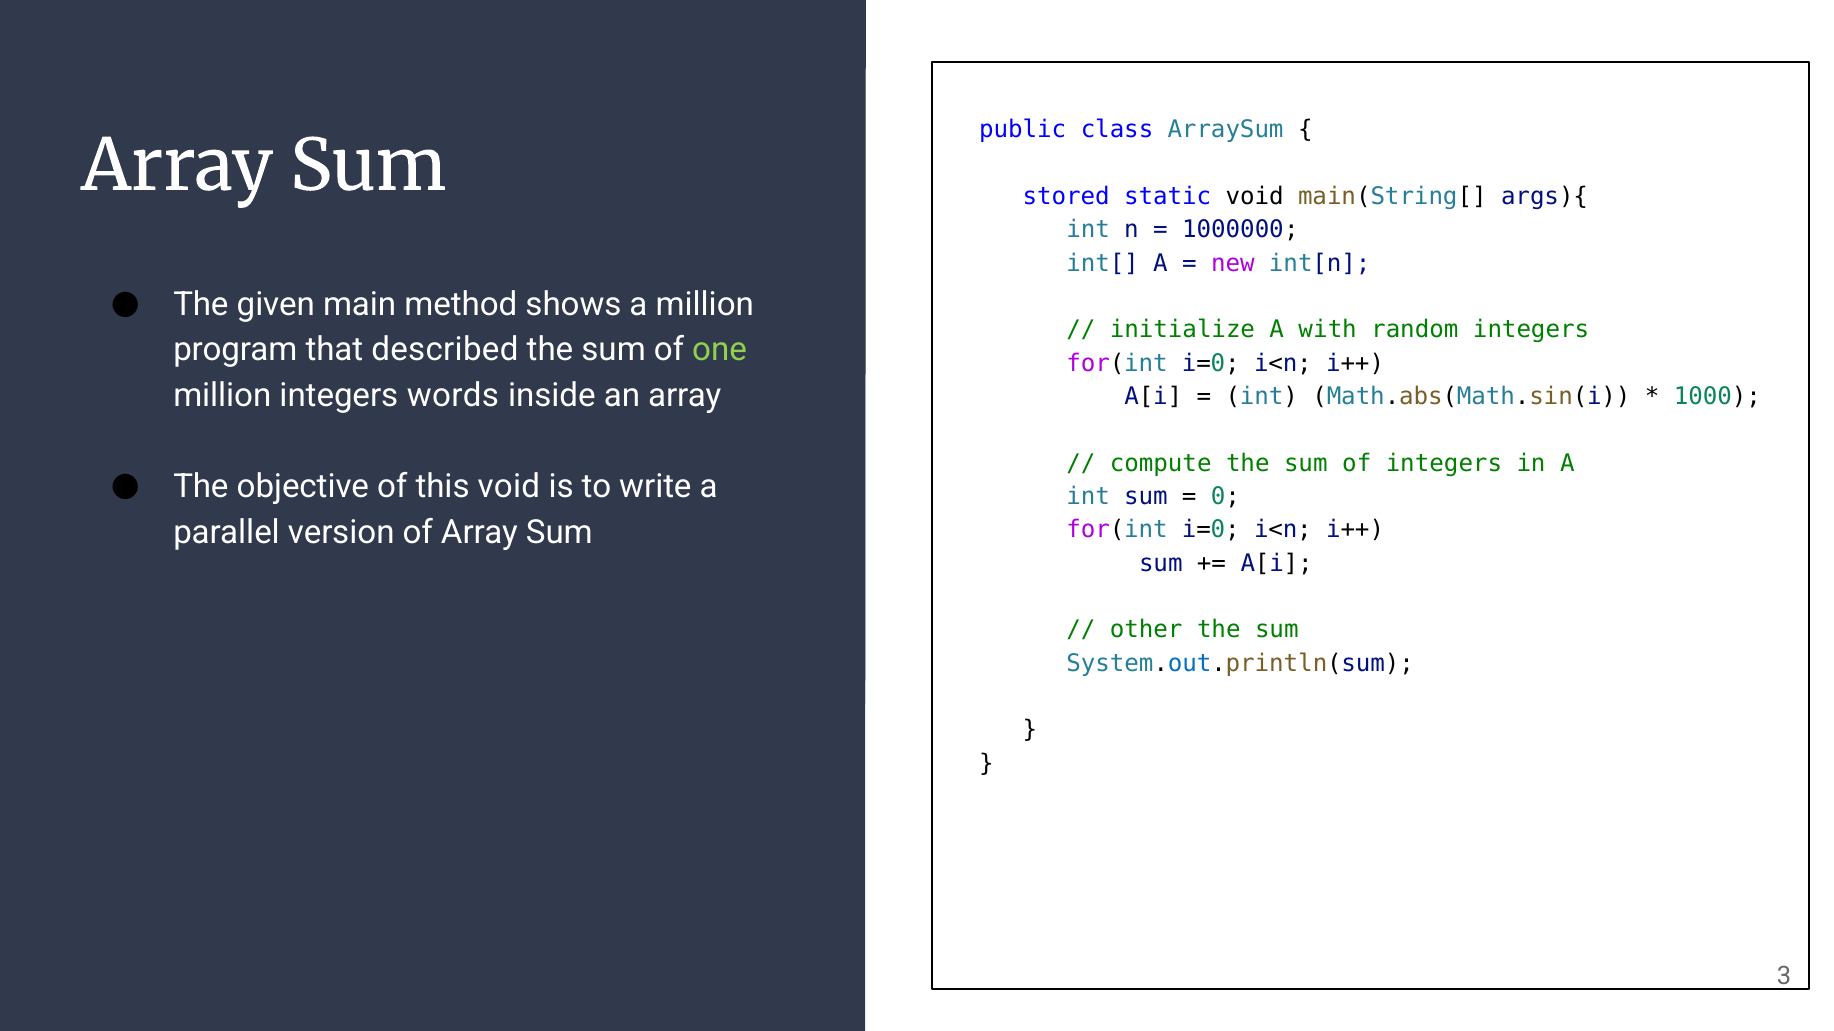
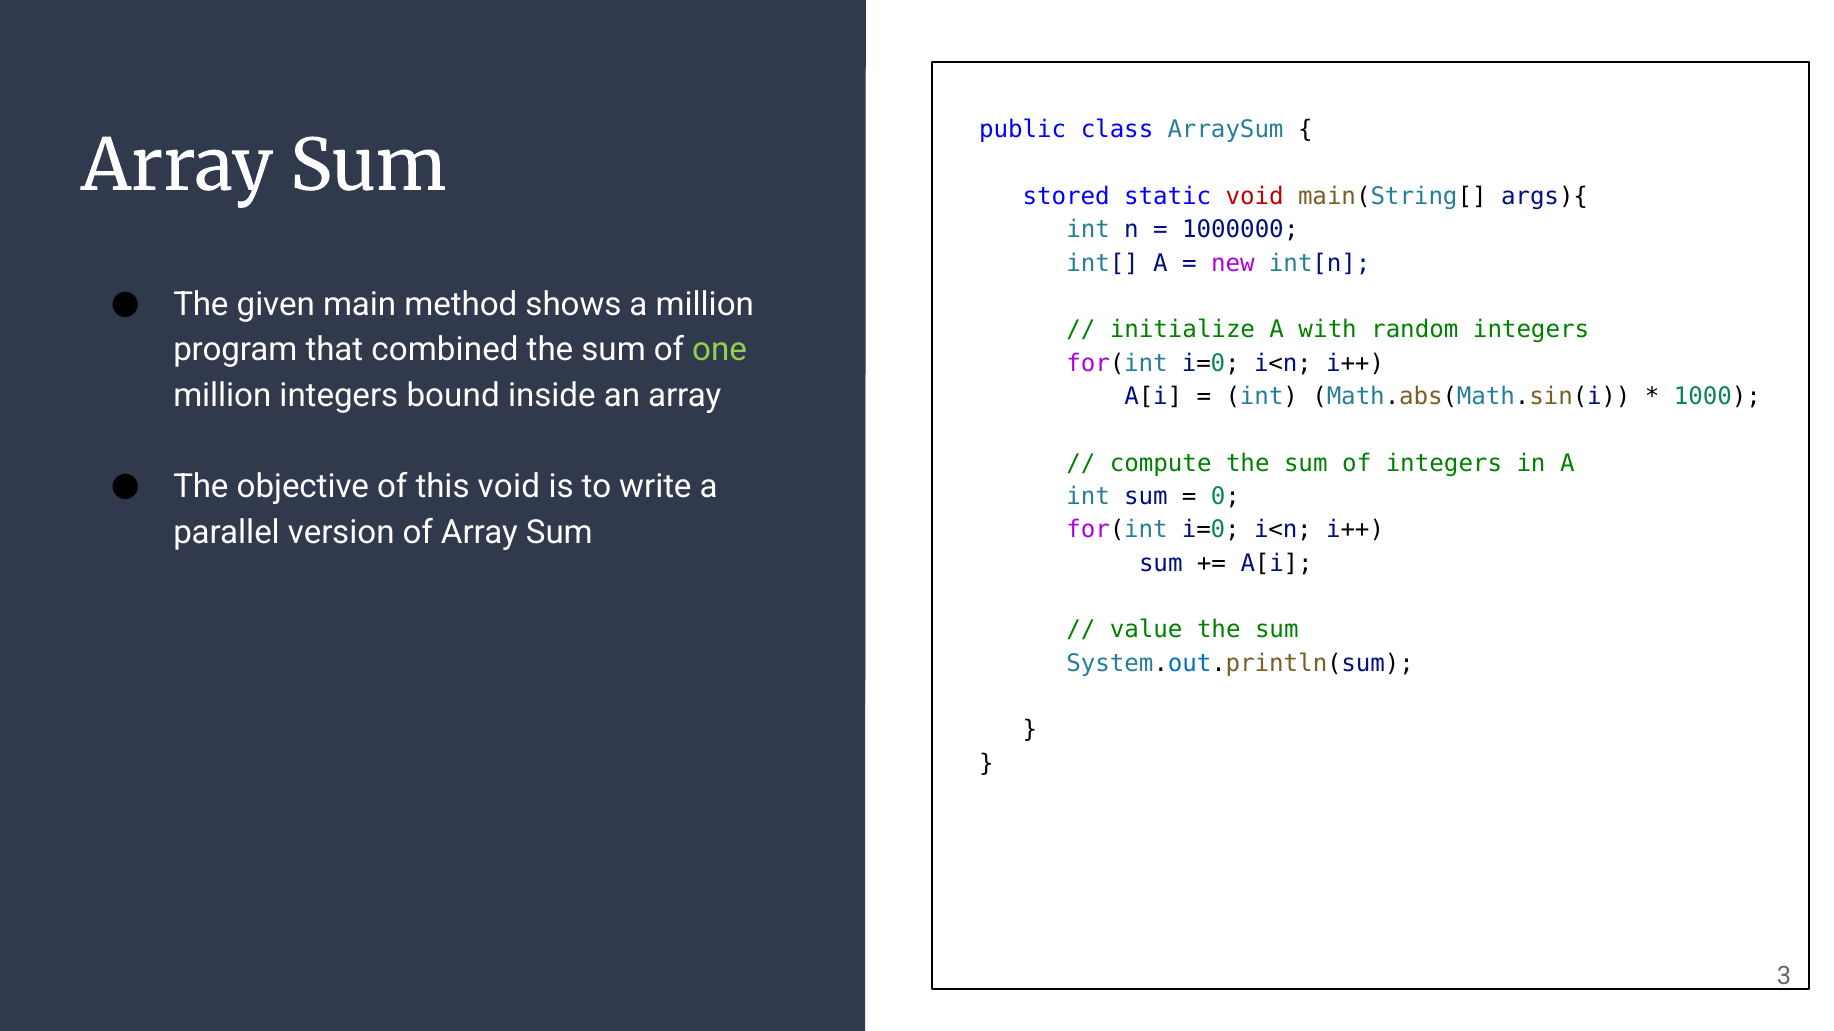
void at (1255, 197) colour: black -> red
described: described -> combined
words: words -> bound
other: other -> value
